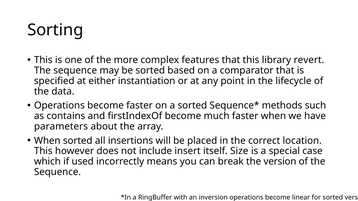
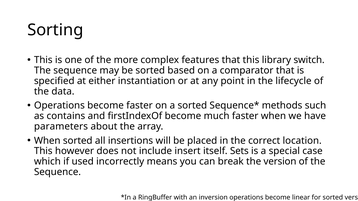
revert: revert -> switch
Size: Size -> Sets
